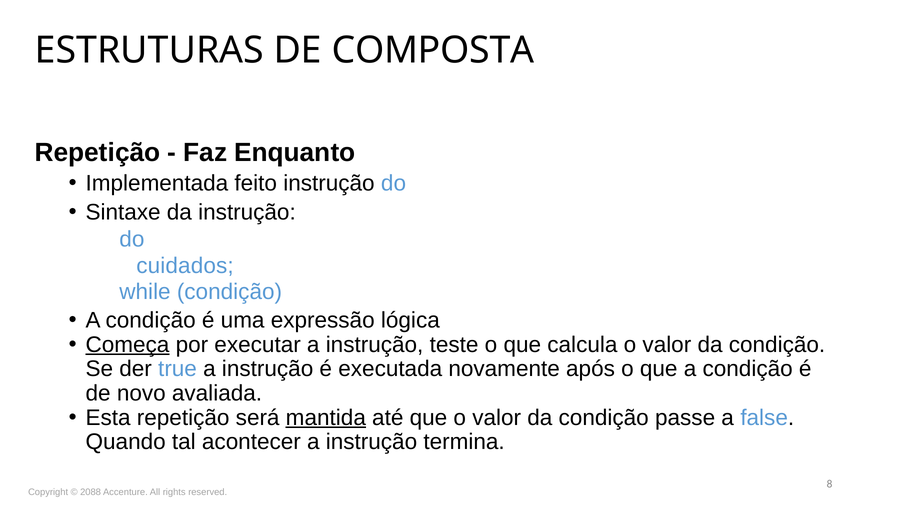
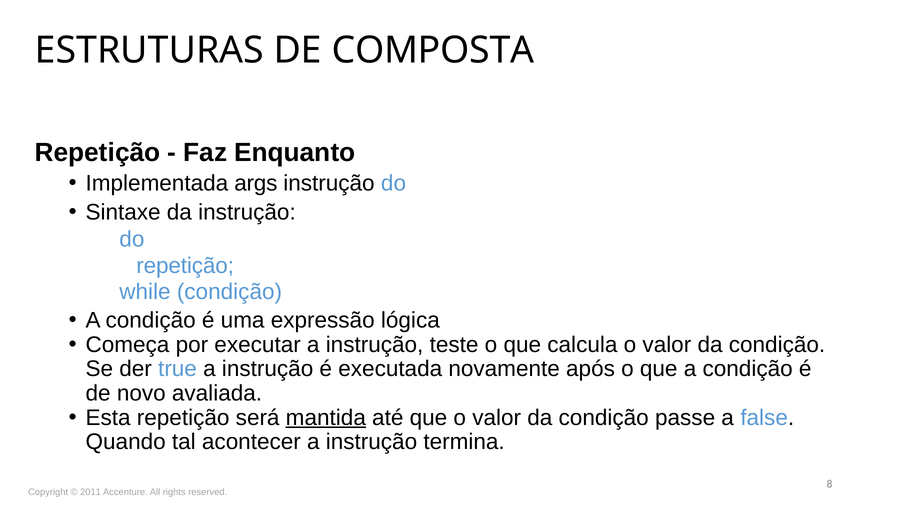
feito: feito -> args
cuidados at (185, 265): cuidados -> repetição
Começa underline: present -> none
2088: 2088 -> 2011
